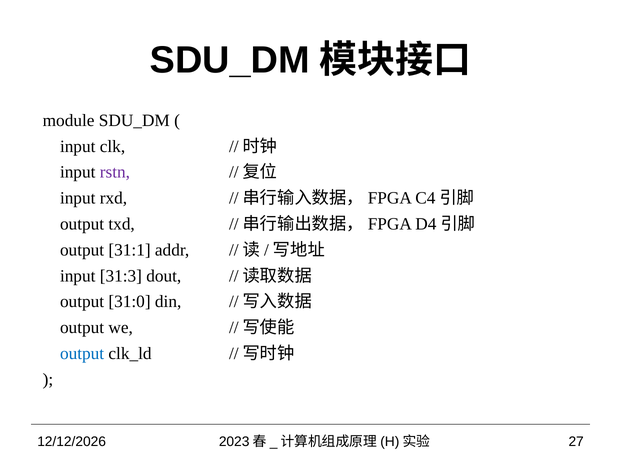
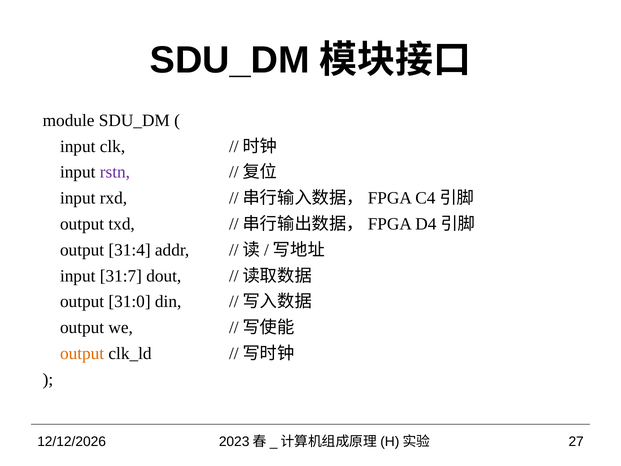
31:1: 31:1 -> 31:4
31:3: 31:3 -> 31:7
output at (82, 353) colour: blue -> orange
